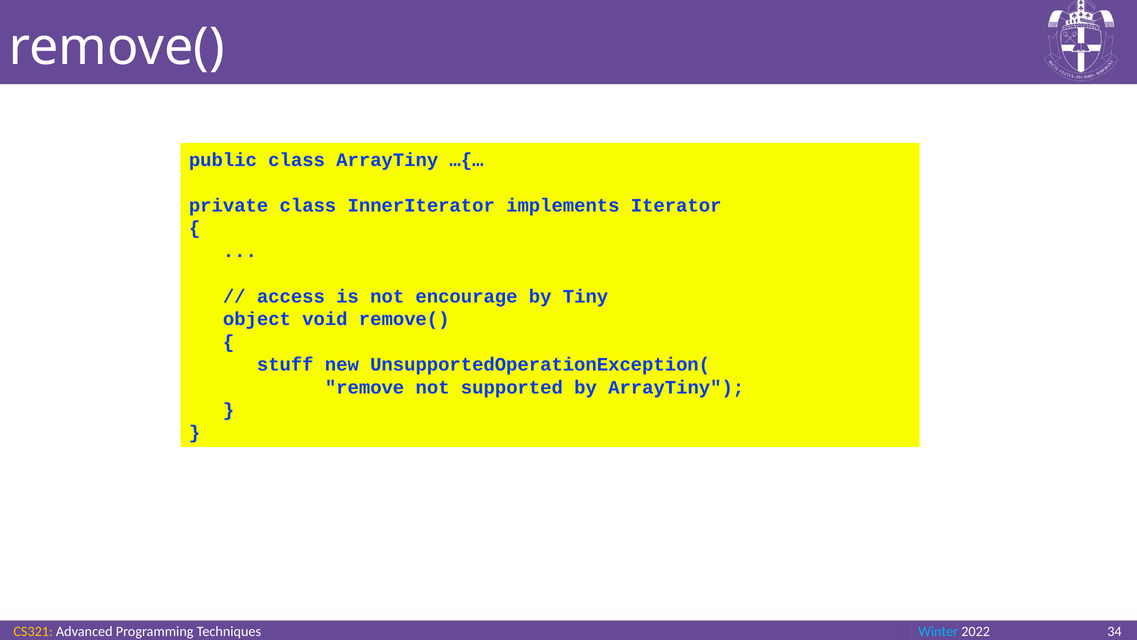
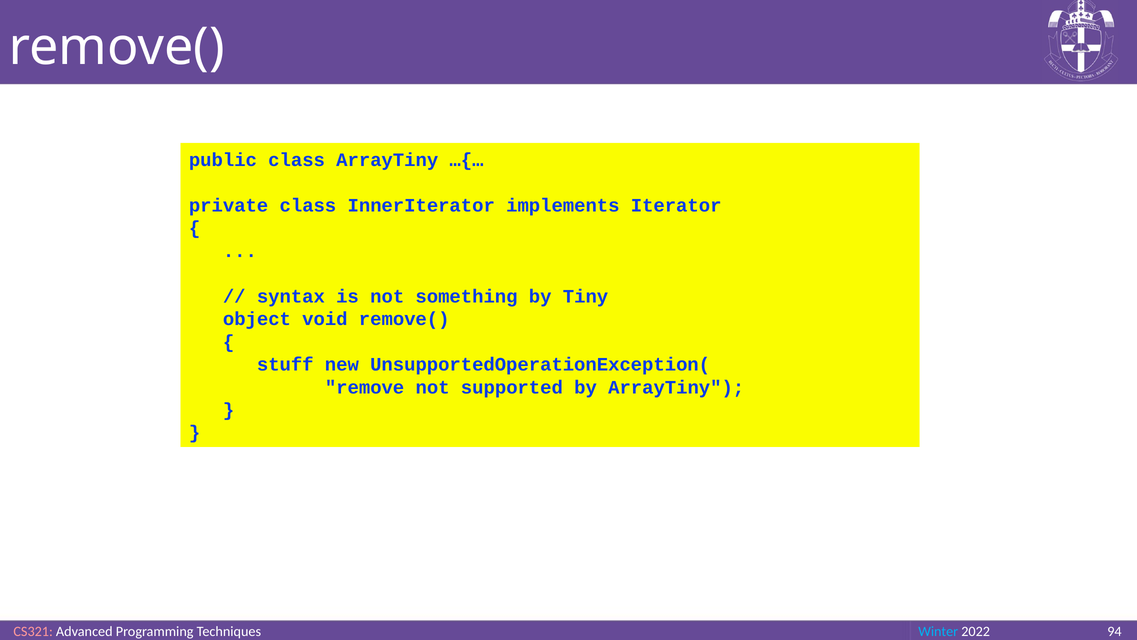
access: access -> syntax
encourage: encourage -> something
CS321 colour: yellow -> pink
34: 34 -> 94
